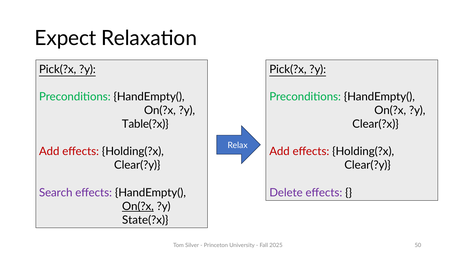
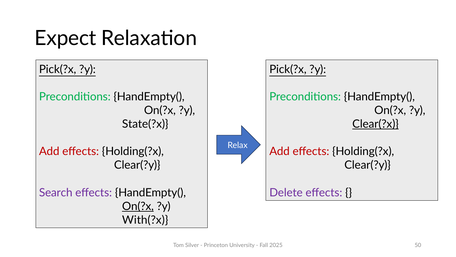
Table(?x: Table(?x -> State(?x
Clear(?x underline: none -> present
State(?x: State(?x -> With(?x
